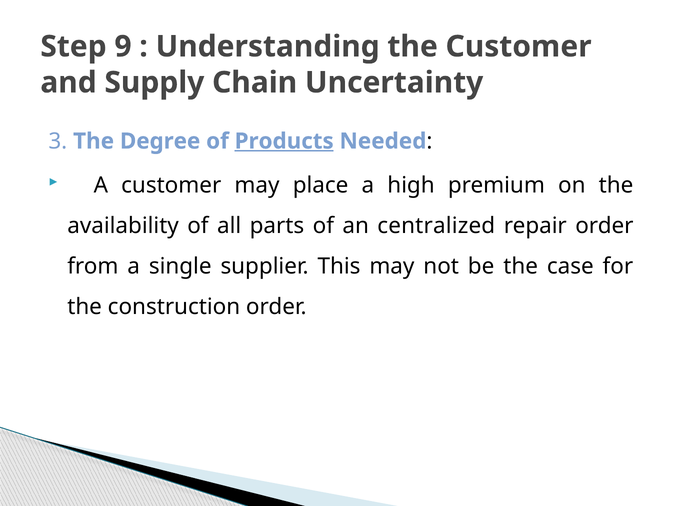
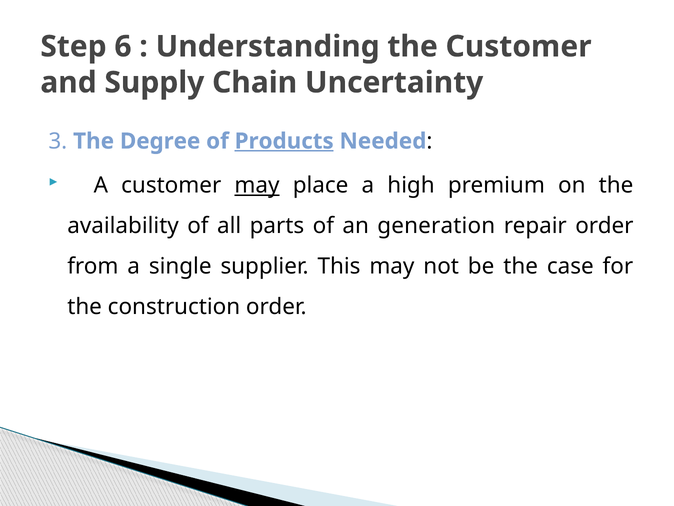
9: 9 -> 6
may at (257, 185) underline: none -> present
centralized: centralized -> generation
